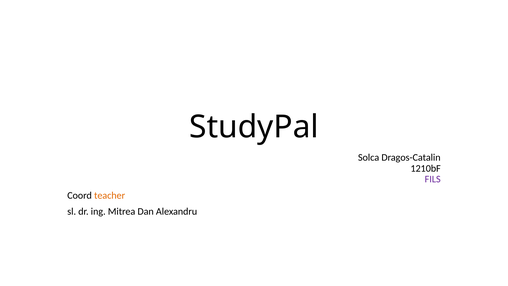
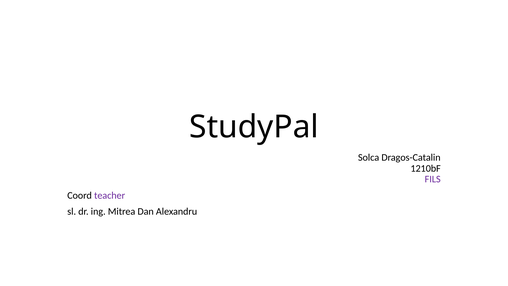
teacher colour: orange -> purple
